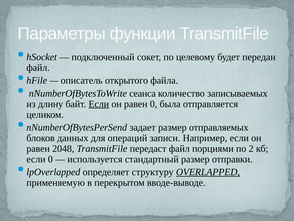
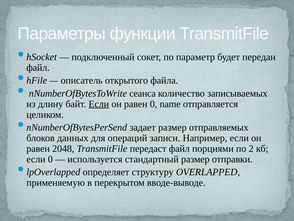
целевому: целевому -> параметр
была: была -> name
OVERLAPPED underline: present -> none
